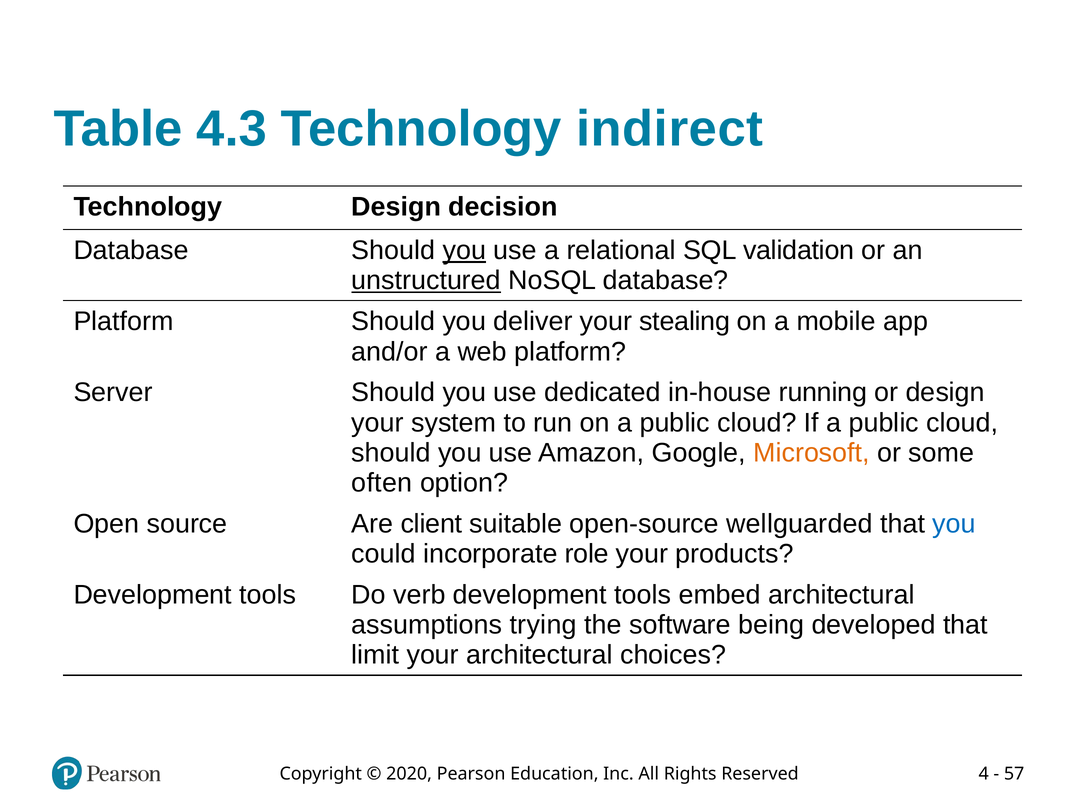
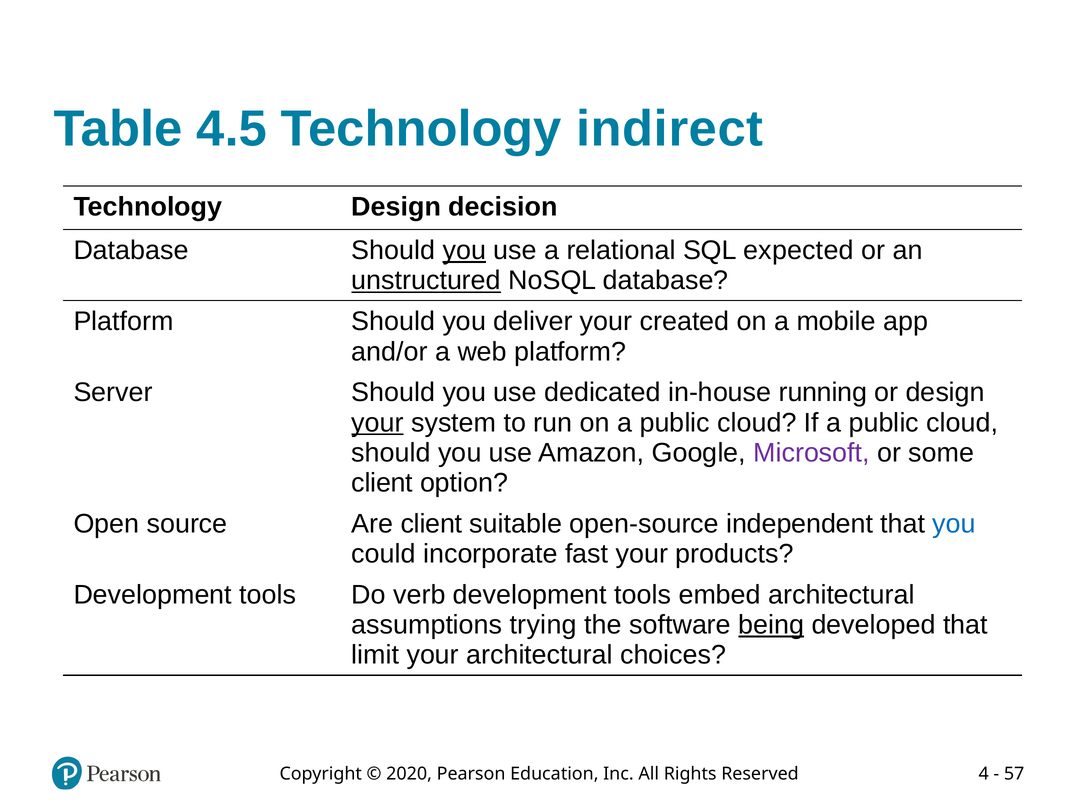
4.3: 4.3 -> 4.5
validation: validation -> expected
stealing: stealing -> created
your at (378, 423) underline: none -> present
Microsoft colour: orange -> purple
often at (382, 483): often -> client
wellguarded: wellguarded -> independent
role: role -> fast
being underline: none -> present
